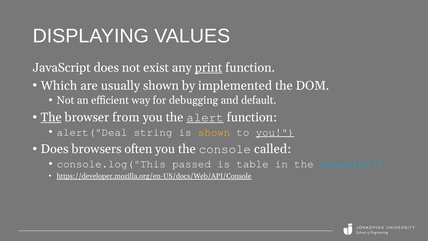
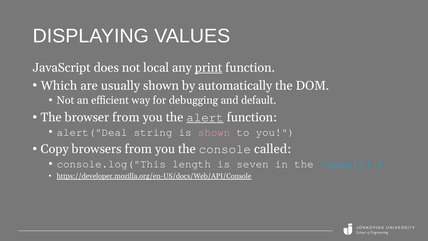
exist: exist -> local
implemented: implemented -> automatically
The at (51, 117) underline: present -> none
shown at (214, 132) colour: yellow -> pink
you at (275, 132) underline: present -> none
Does at (55, 149): Does -> Copy
browsers often: often -> from
passed: passed -> length
table: table -> seven
